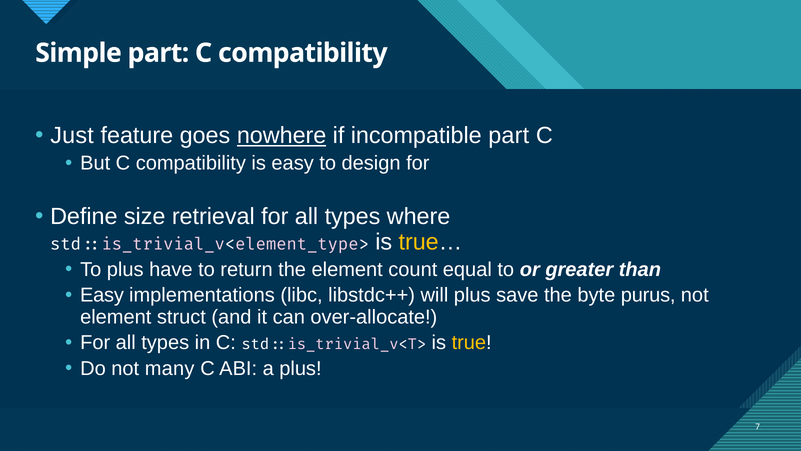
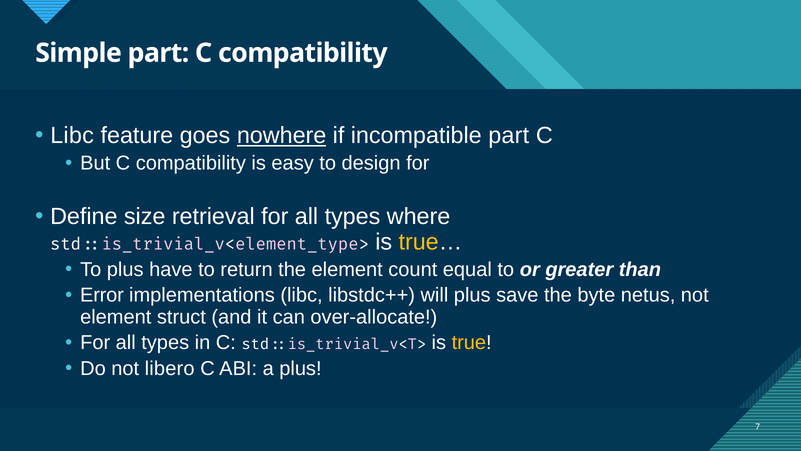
Just at (72, 135): Just -> Libc
Easy at (102, 295): Easy -> Error
purus: purus -> netus
many: many -> libero
